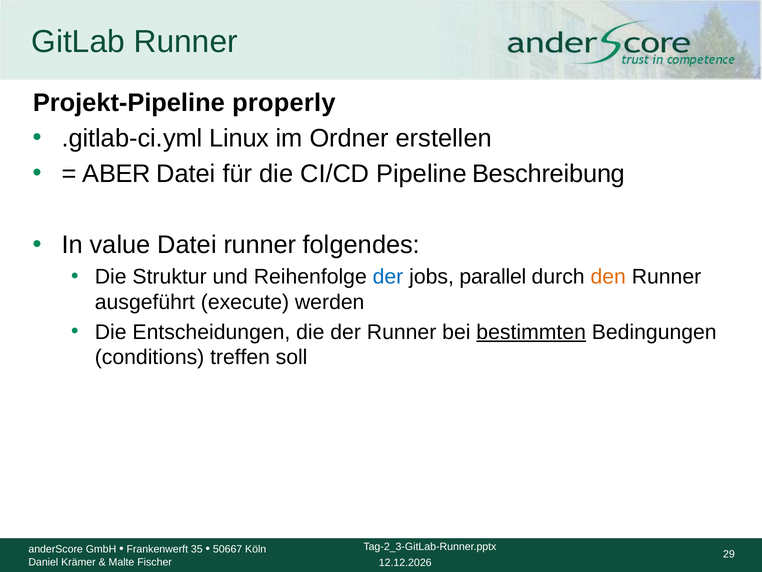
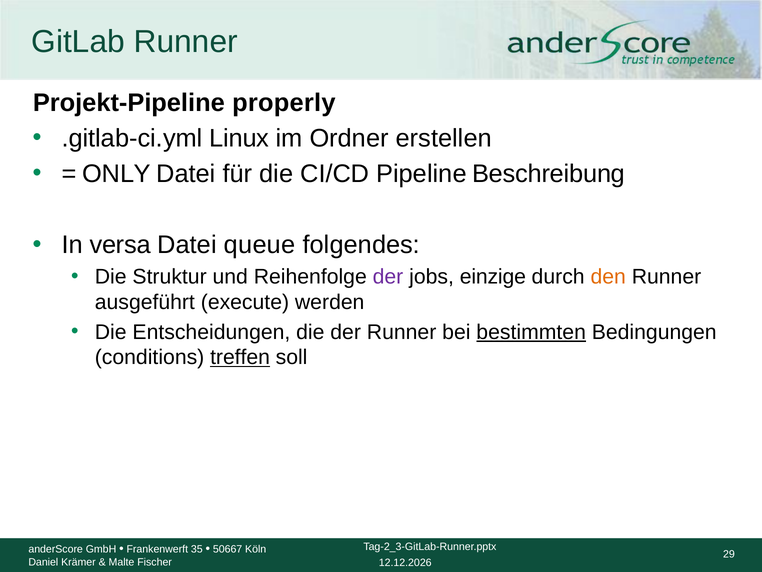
ABER: ABER -> ONLY
value: value -> versa
Datei runner: runner -> queue
der at (388, 277) colour: blue -> purple
parallel: parallel -> einzige
treffen underline: none -> present
